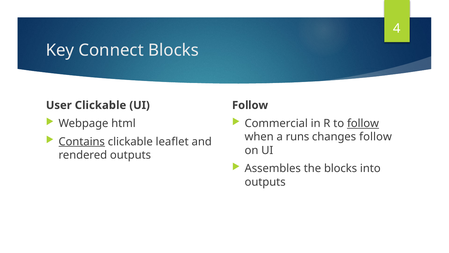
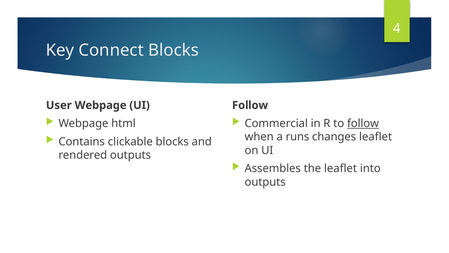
User Clickable: Clickable -> Webpage
changes follow: follow -> leaflet
Contains underline: present -> none
clickable leaflet: leaflet -> blocks
the blocks: blocks -> leaflet
